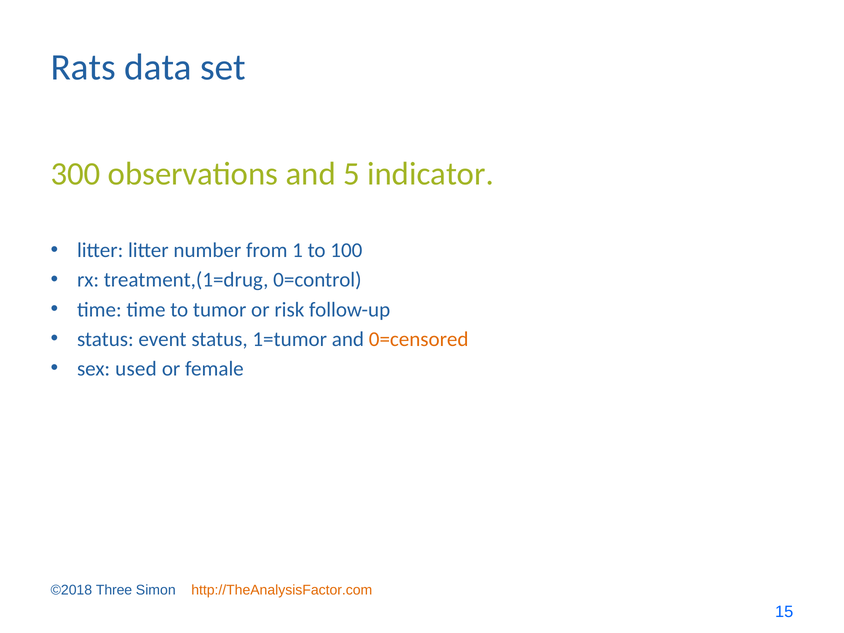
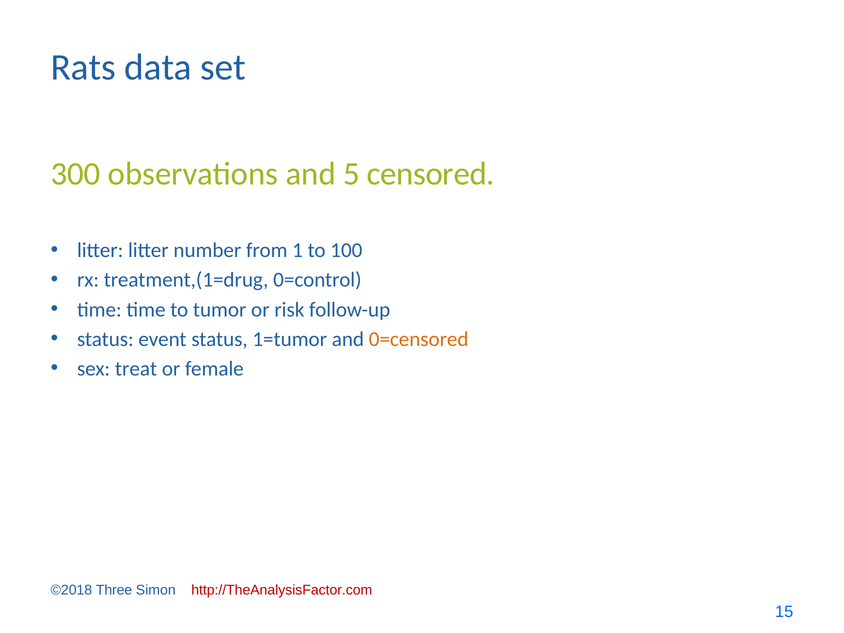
indicator: indicator -> censored
used: used -> treat
http://TheAnalysisFactor.com colour: orange -> red
